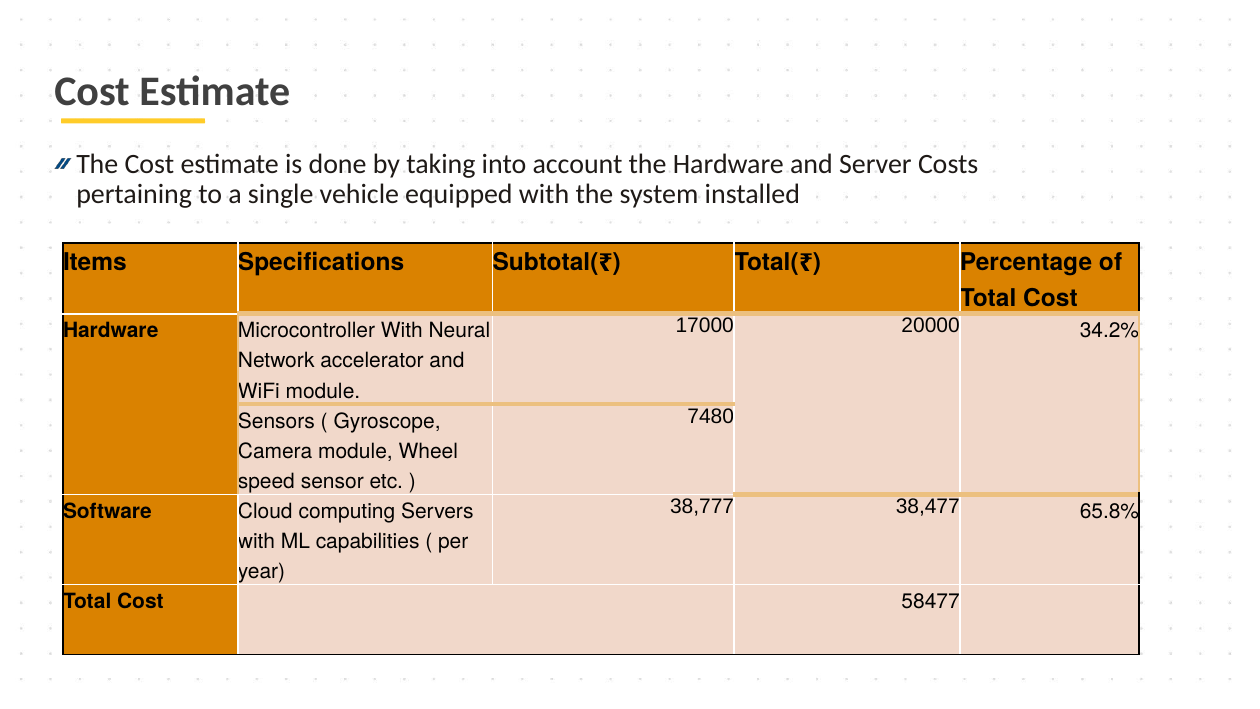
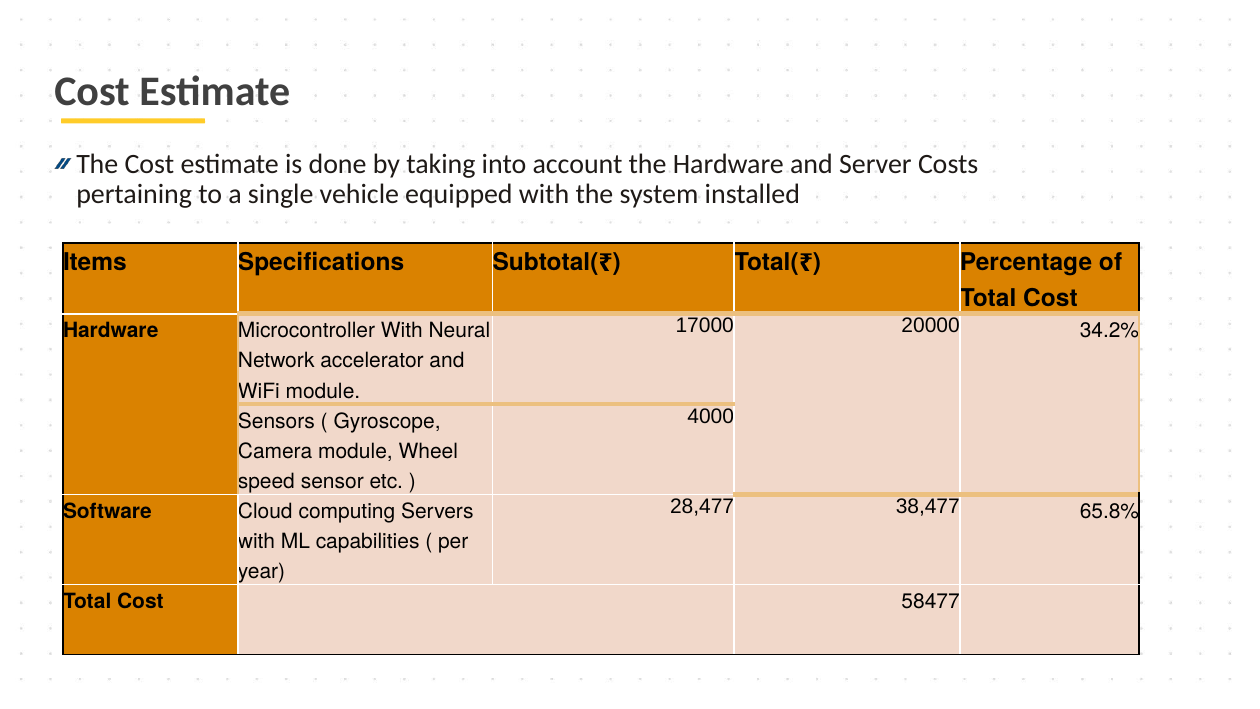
7480: 7480 -> 4000
38,777: 38,777 -> 28,477
